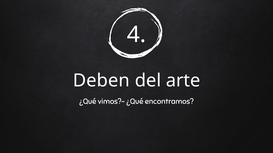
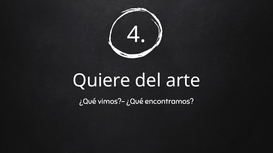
Deben: Deben -> Quiere
